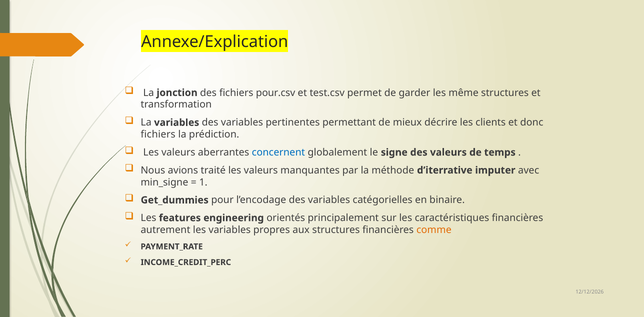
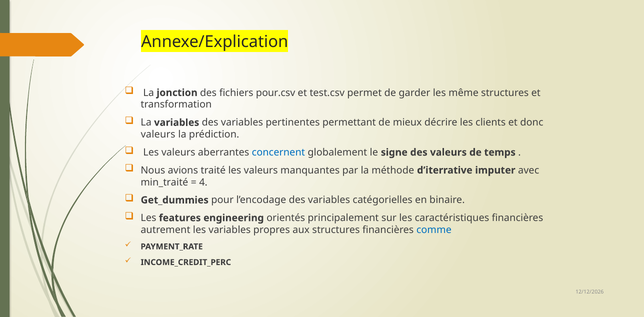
fichiers at (158, 135): fichiers -> valeurs
min_signe: min_signe -> min_traité
1: 1 -> 4
comme colour: orange -> blue
